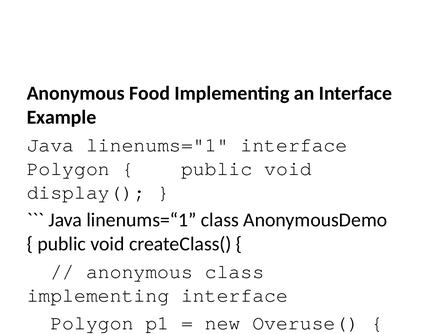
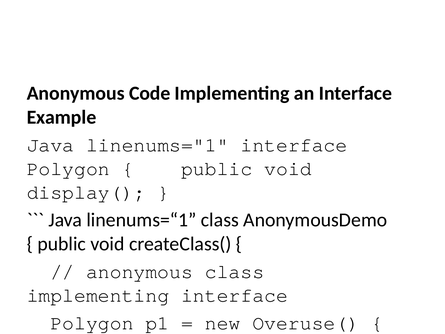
Food: Food -> Code
